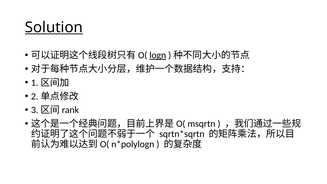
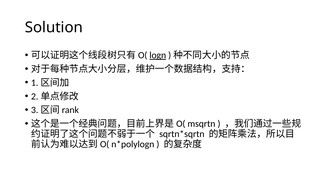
Solution underline: present -> none
